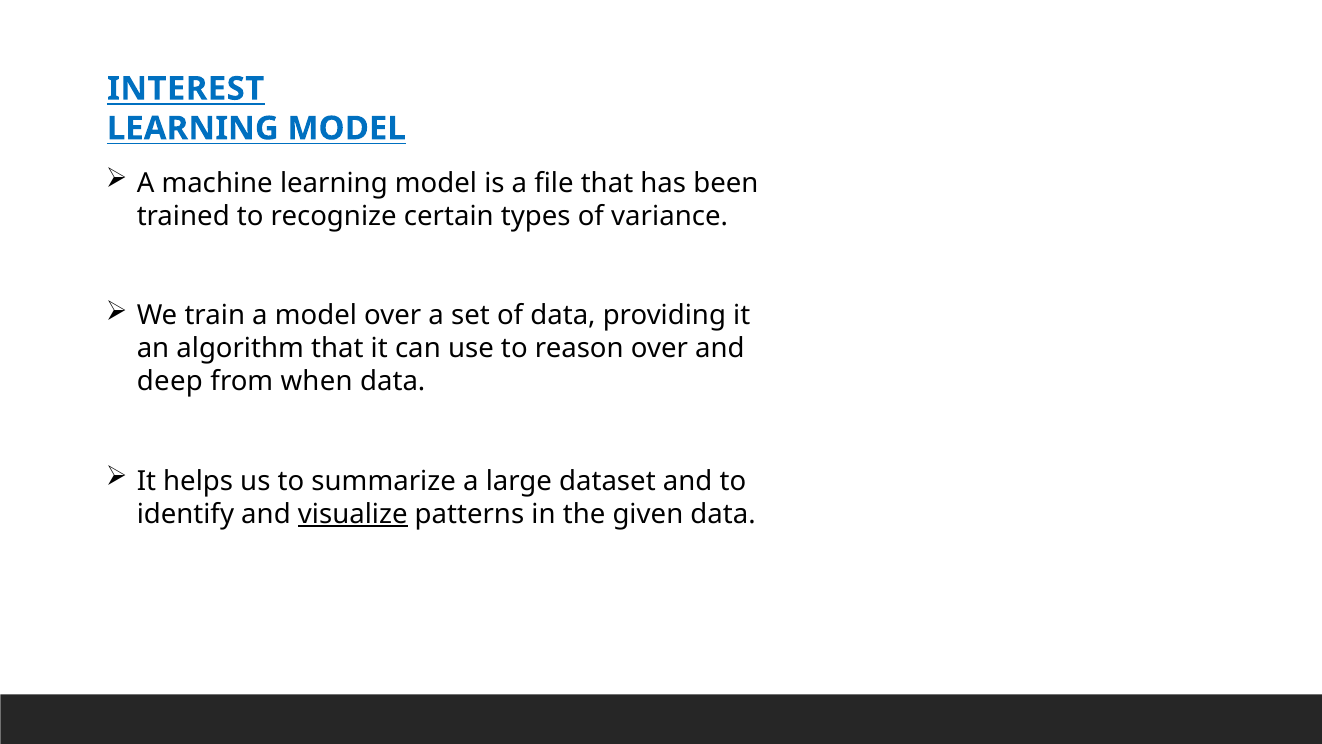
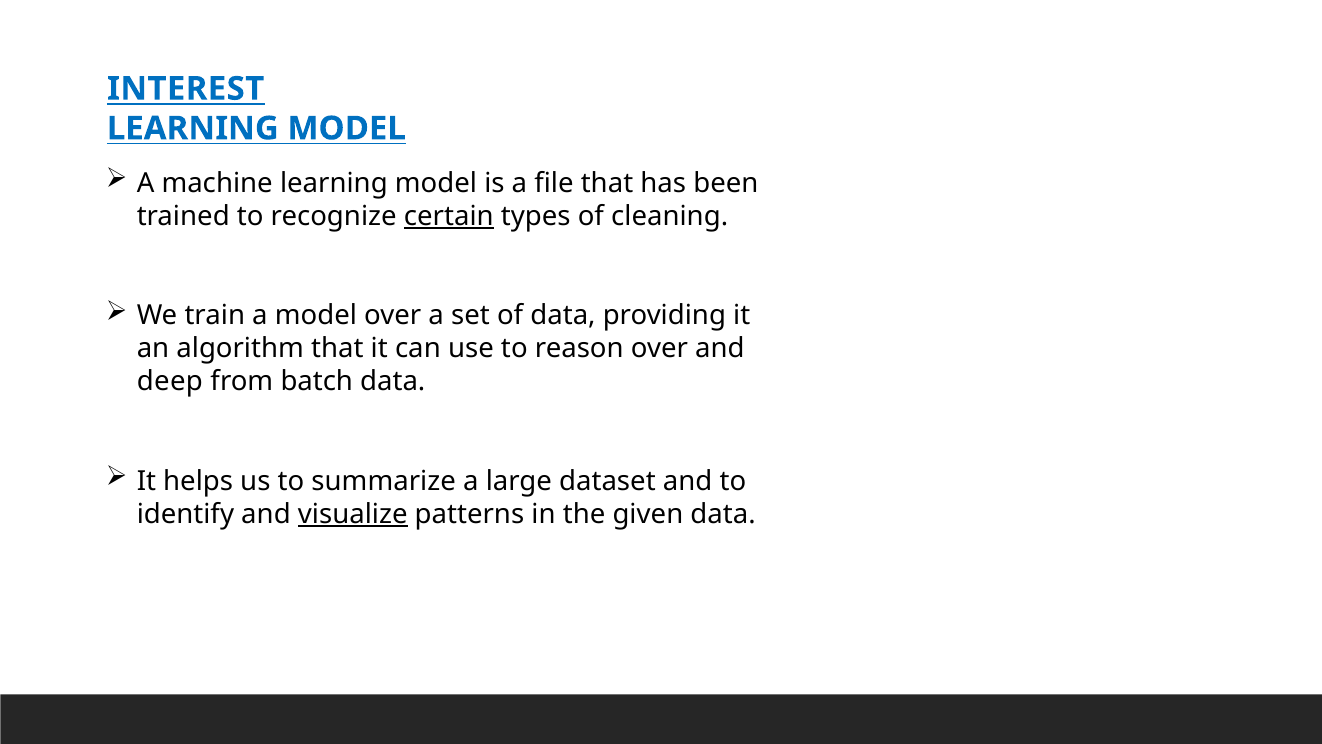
certain underline: none -> present
variance: variance -> cleaning
when: when -> batch
